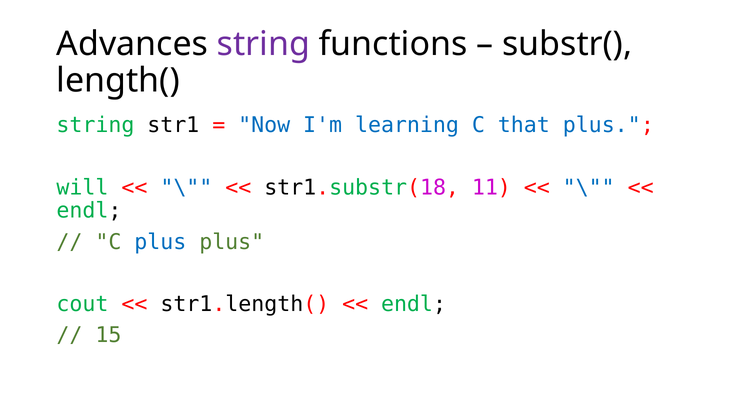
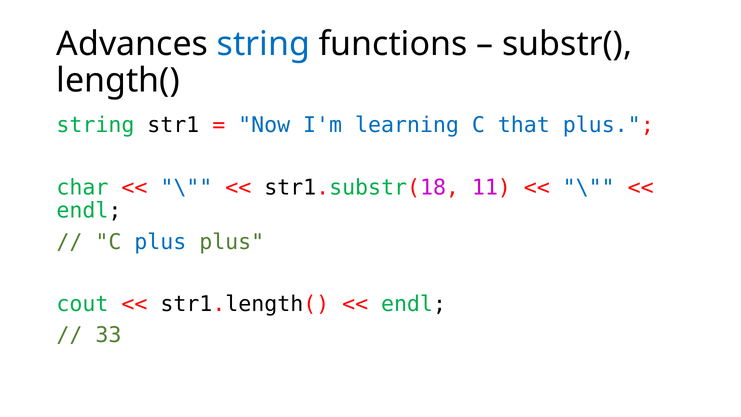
string at (263, 44) colour: purple -> blue
will: will -> char
15: 15 -> 33
